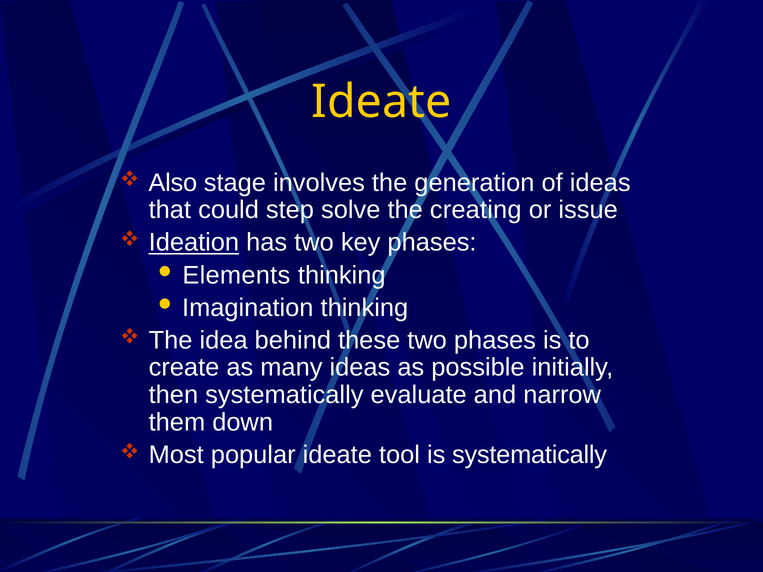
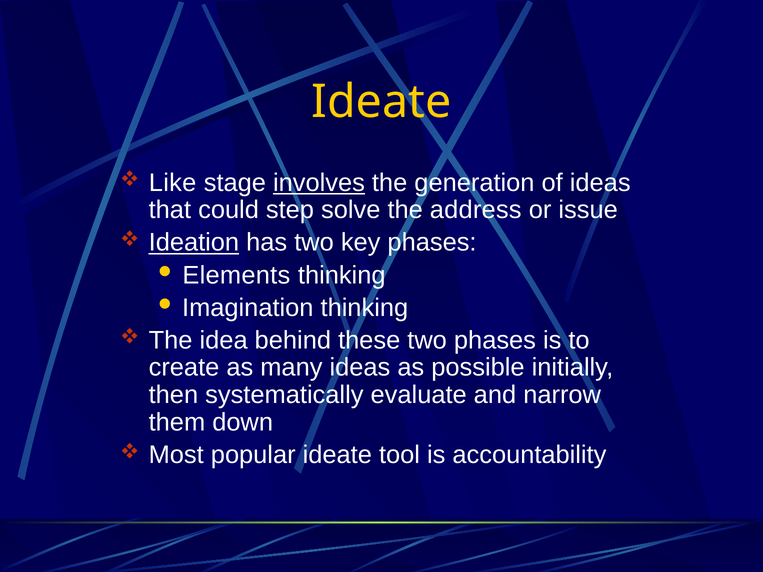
Also: Also -> Like
involves underline: none -> present
creating: creating -> address
is systematically: systematically -> accountability
